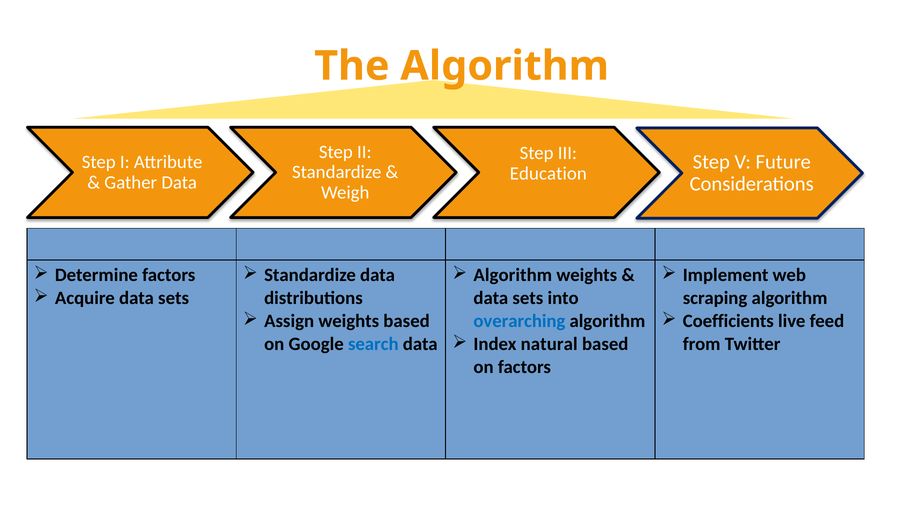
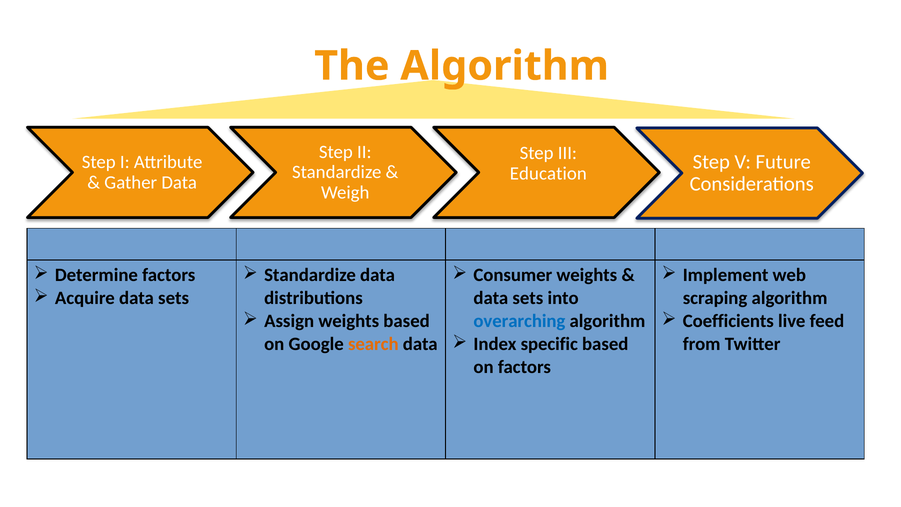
Algorithm at (513, 275): Algorithm -> Consumer
natural: natural -> specific
search colour: blue -> orange
